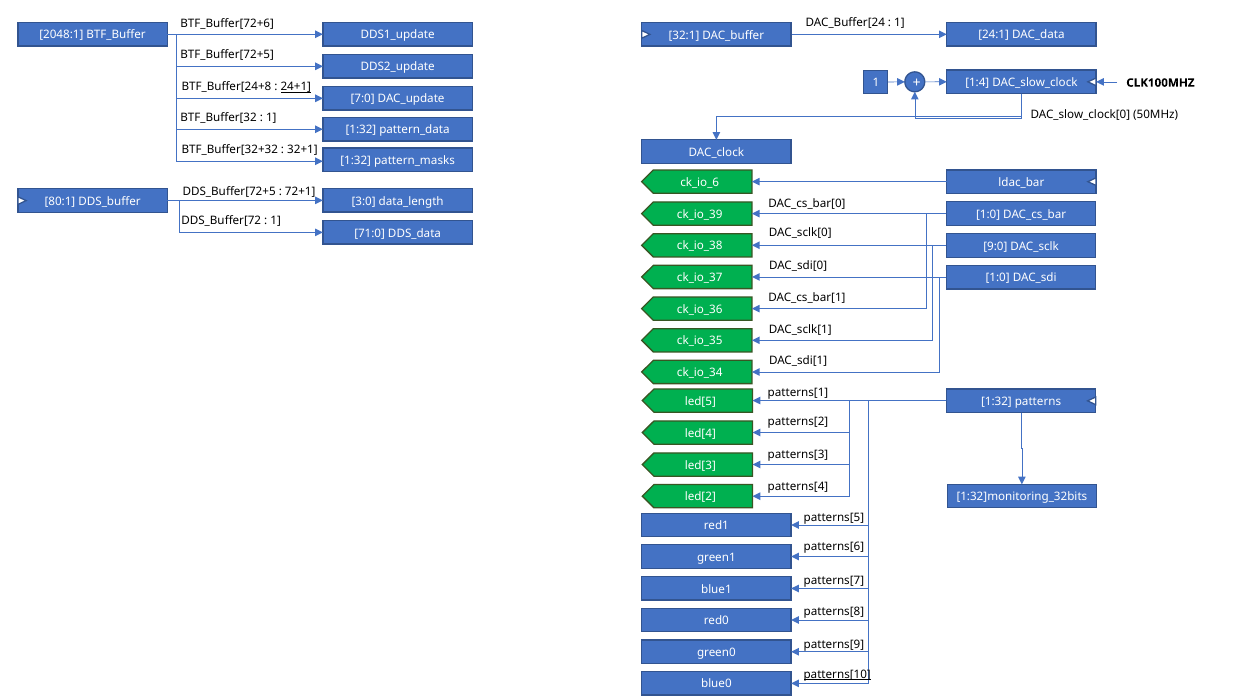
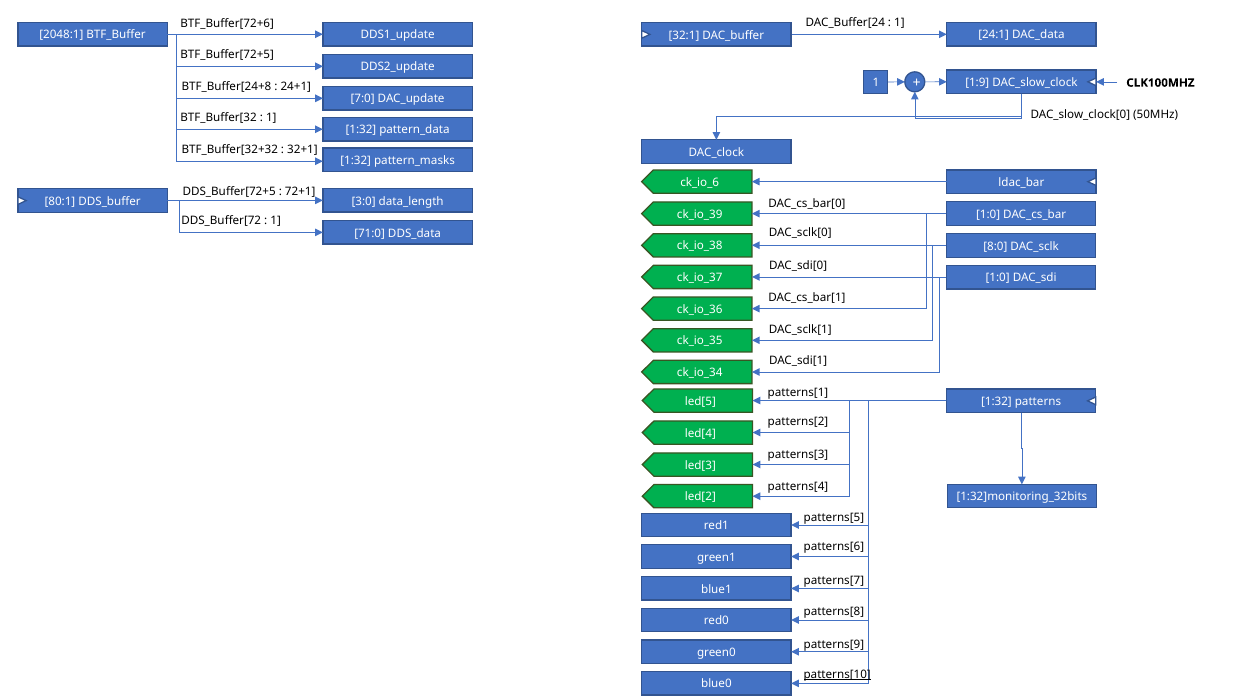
1:4: 1:4 -> 1:9
24+1 underline: present -> none
9:0: 9:0 -> 8:0
